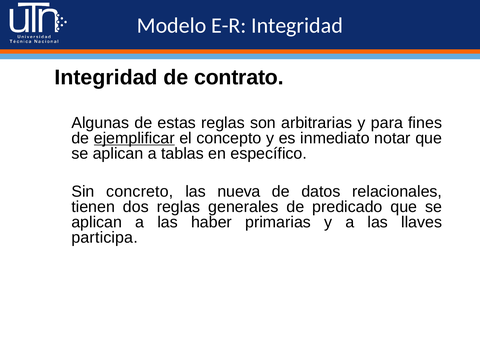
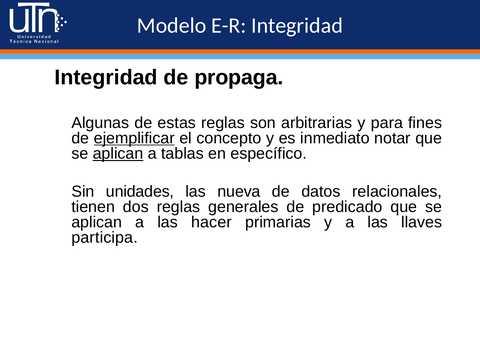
contrato: contrato -> propaga
aplican at (118, 153) underline: none -> present
concreto: concreto -> unidades
haber: haber -> hacer
